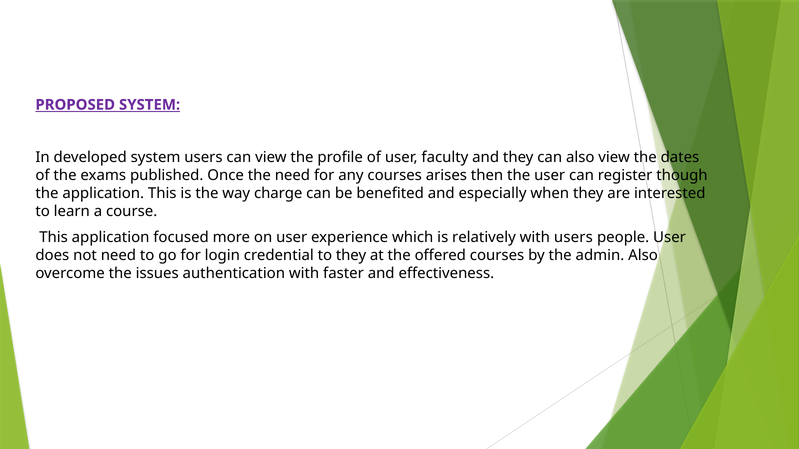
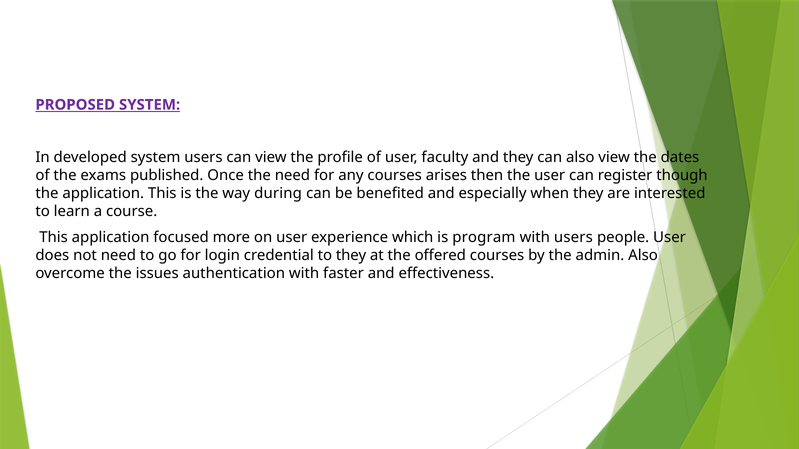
charge: charge -> during
relatively: relatively -> program
